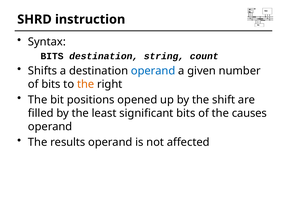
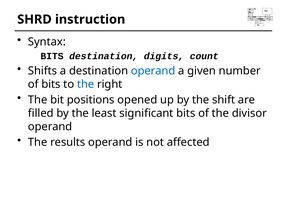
string: string -> digits
the at (86, 84) colour: orange -> blue
causes: causes -> divisor
